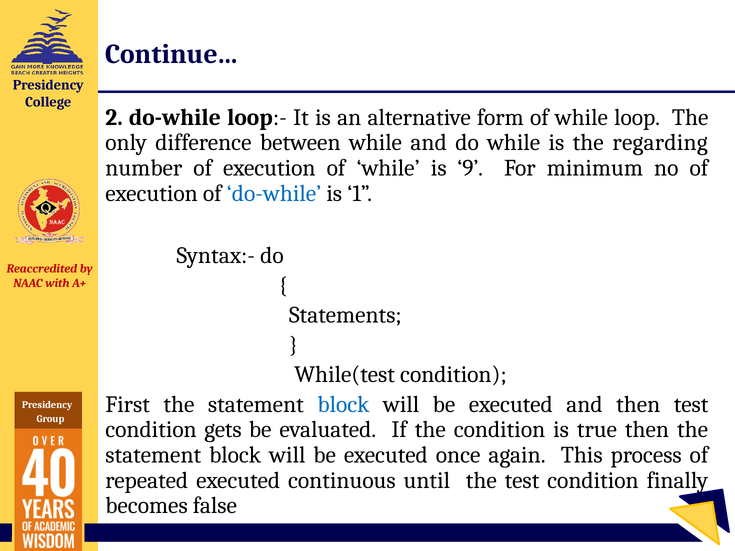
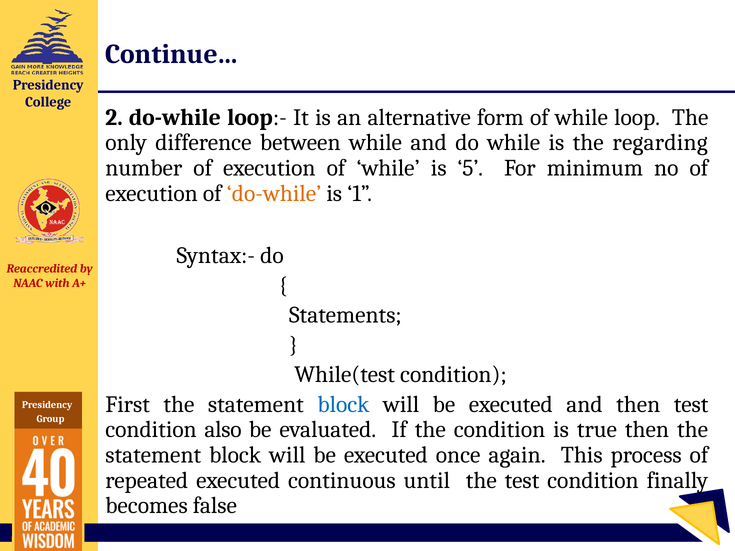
9: 9 -> 5
do-while at (274, 193) colour: blue -> orange
gets: gets -> also
